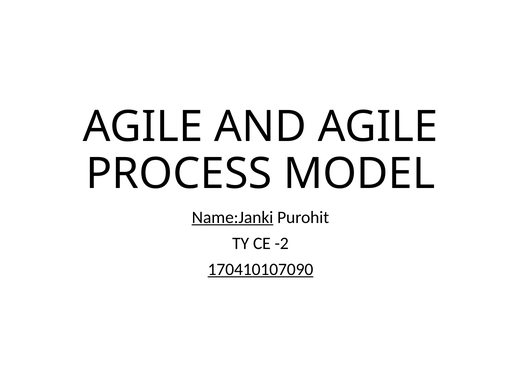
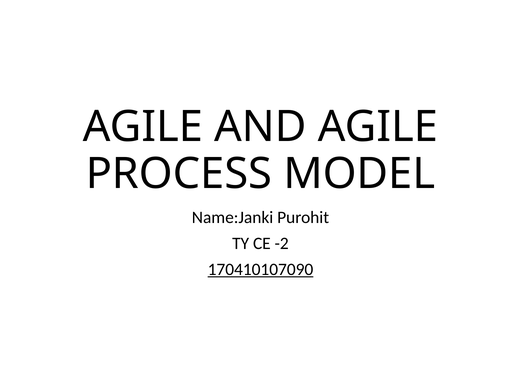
Name:Janki underline: present -> none
